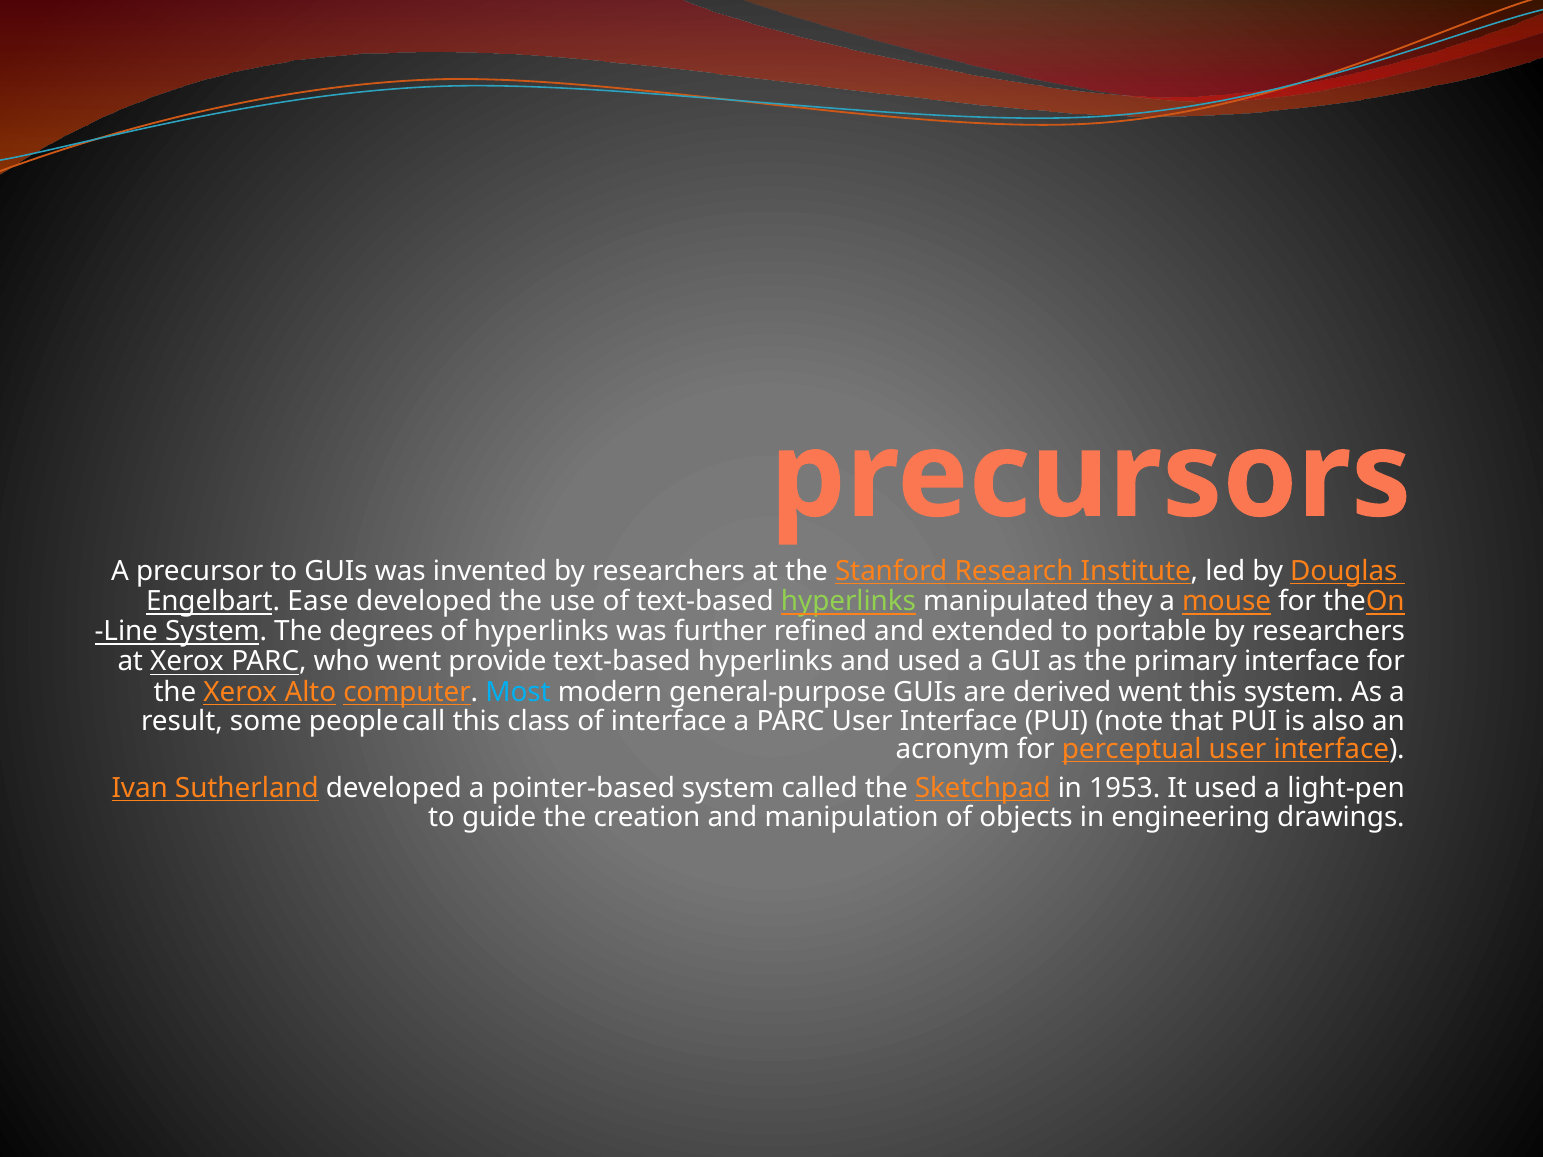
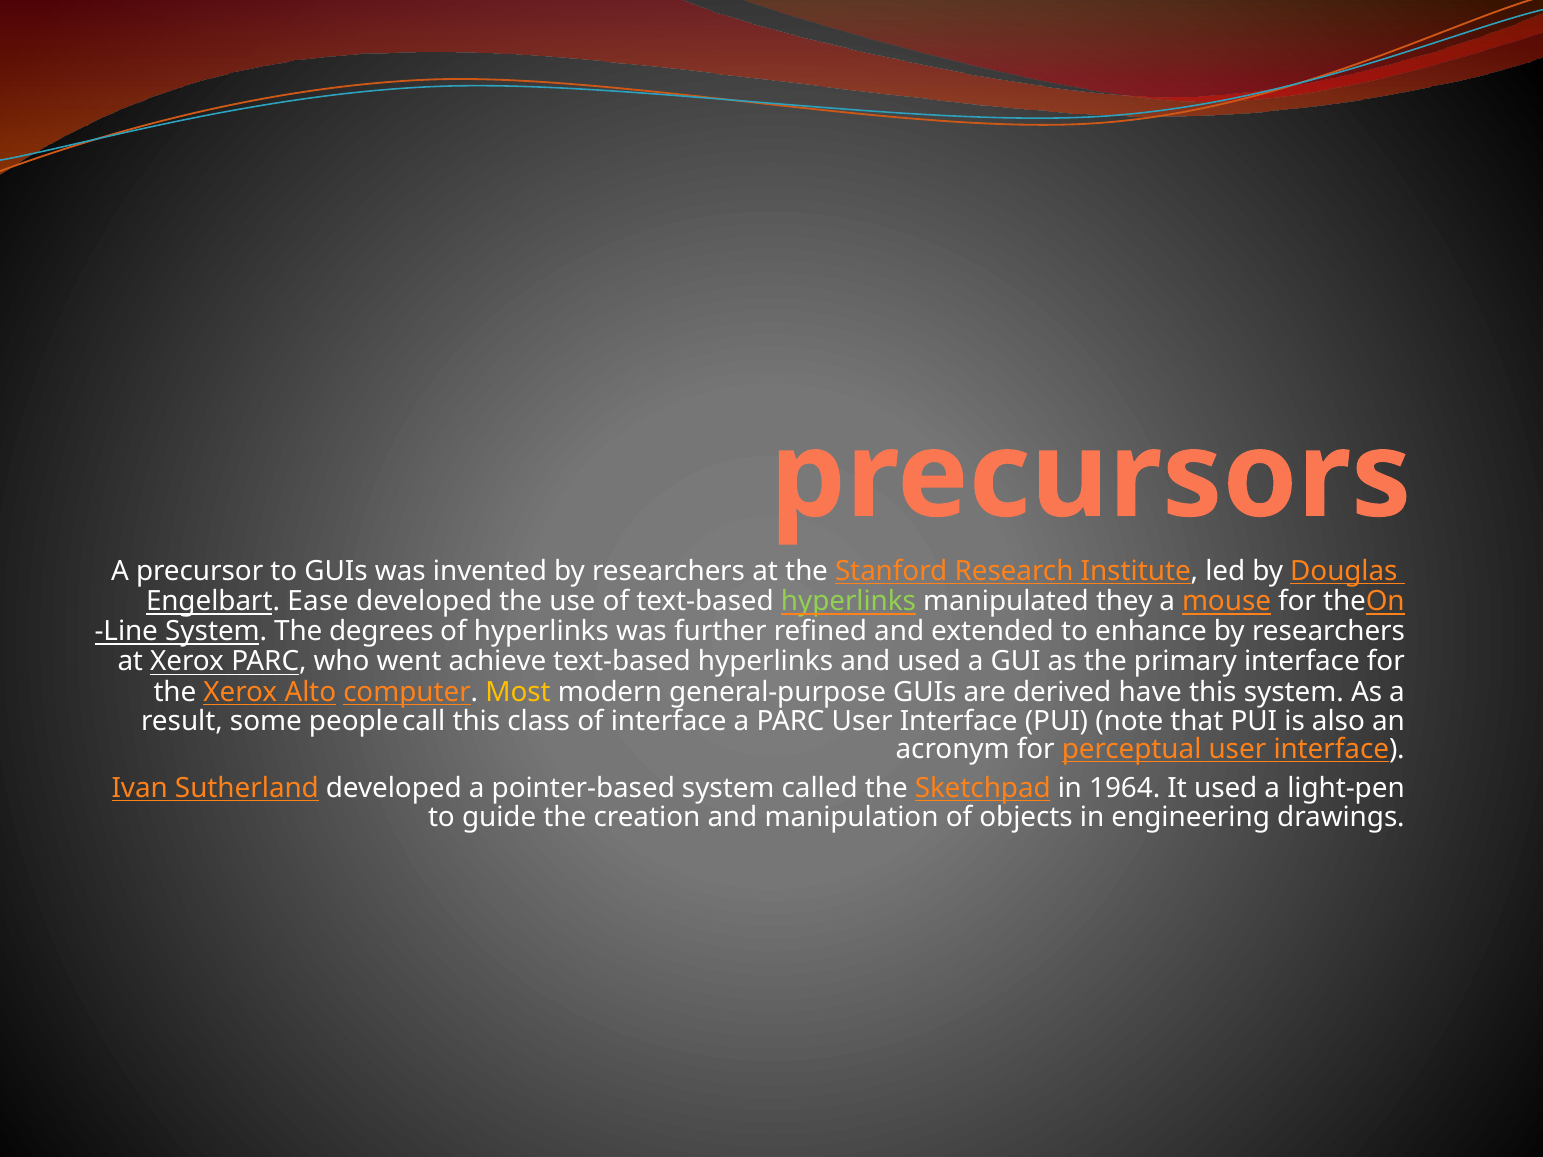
portable: portable -> enhance
provide: provide -> achieve
Most colour: light blue -> yellow
derived went: went -> have
1953: 1953 -> 1964
